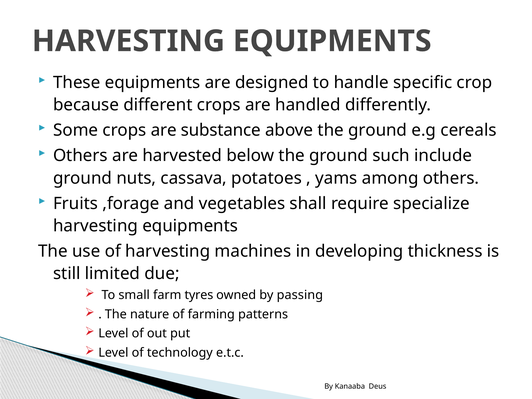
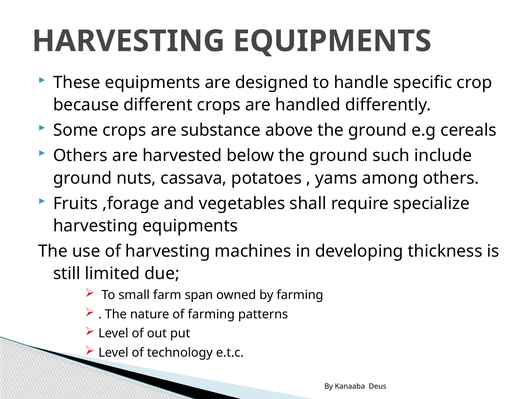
tyres: tyres -> span
by passing: passing -> farming
